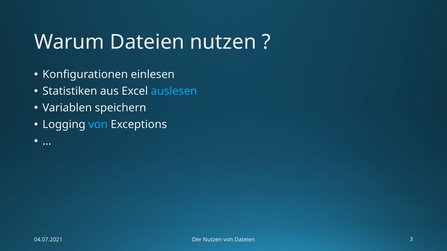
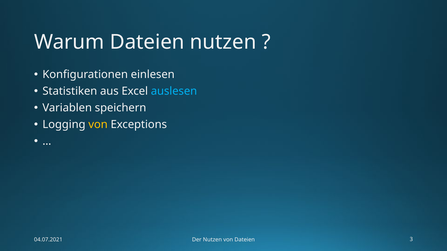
von at (98, 125) colour: light blue -> yellow
